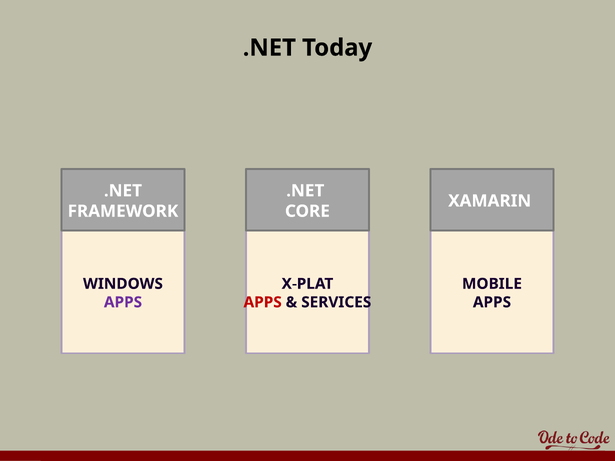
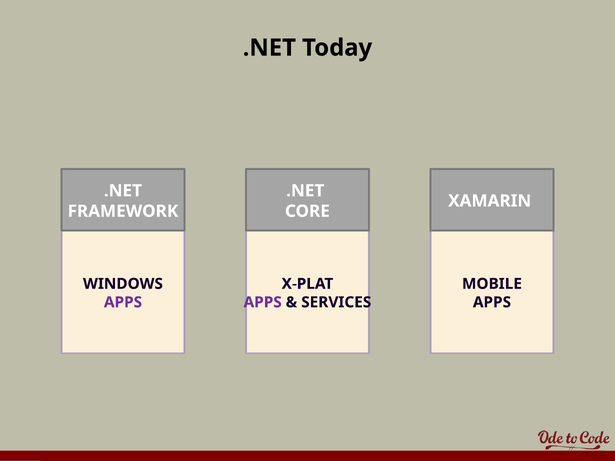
APPS at (263, 302) colour: red -> purple
